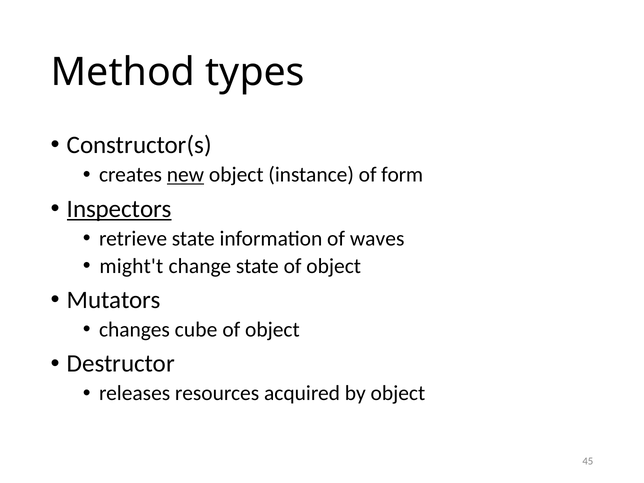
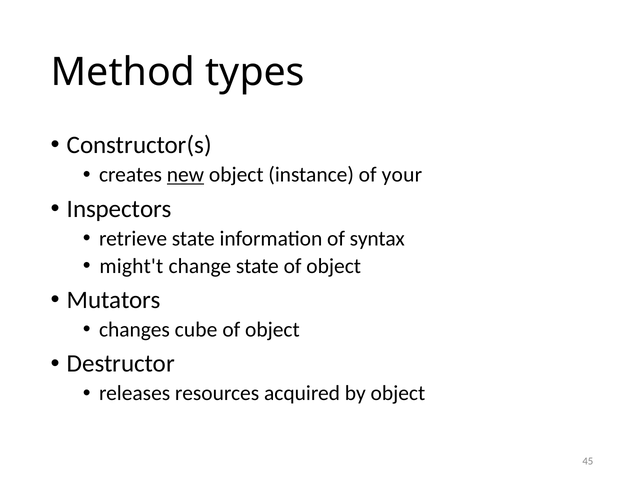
form: form -> your
Inspectors underline: present -> none
waves: waves -> syntax
